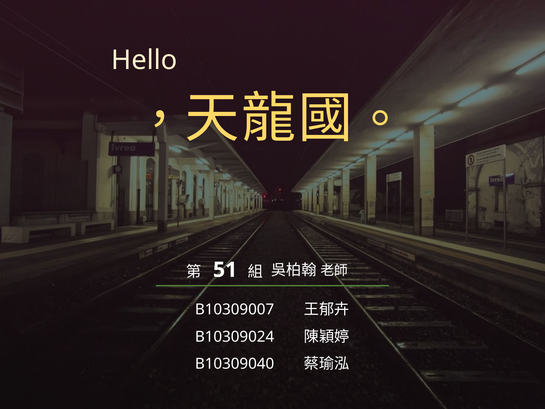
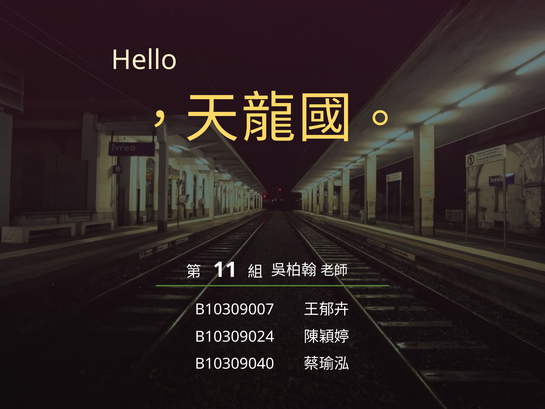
51: 51 -> 11
